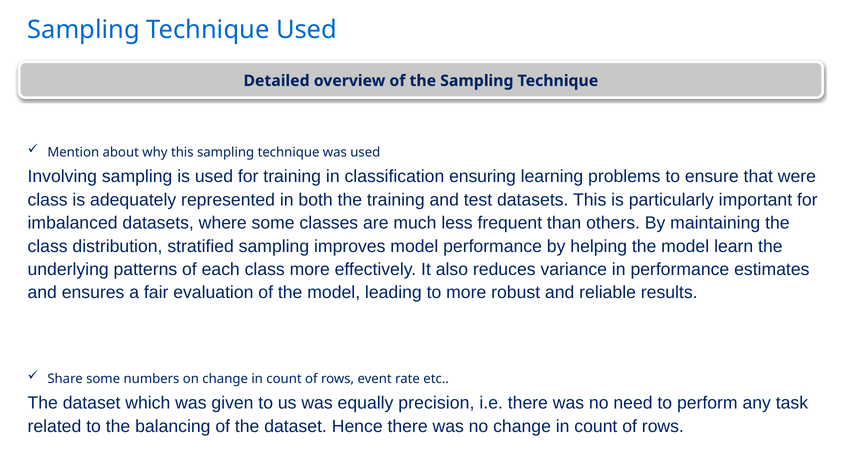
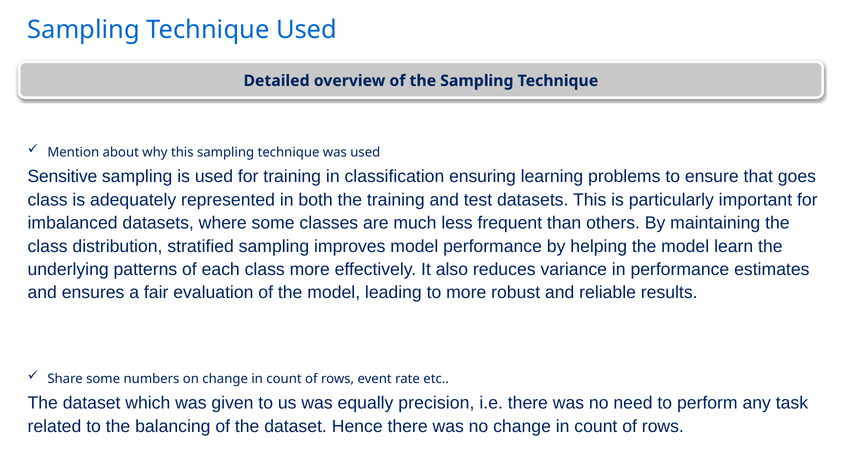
Involving: Involving -> Sensitive
were: were -> goes
